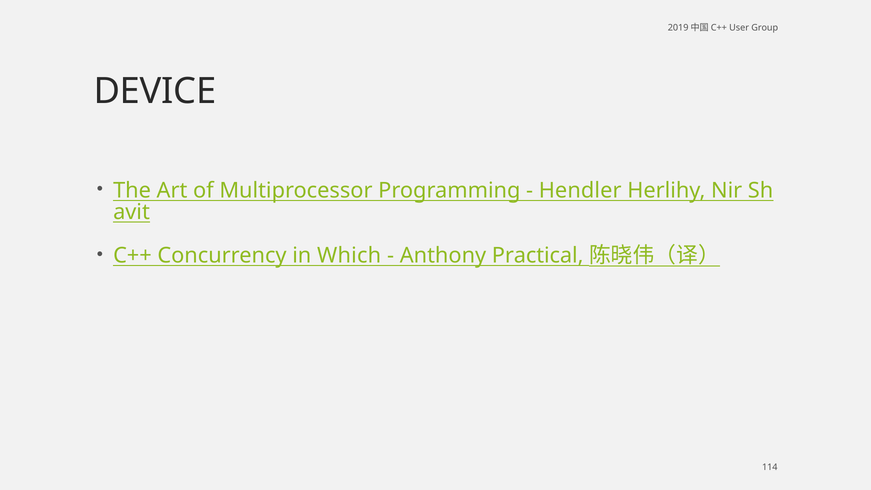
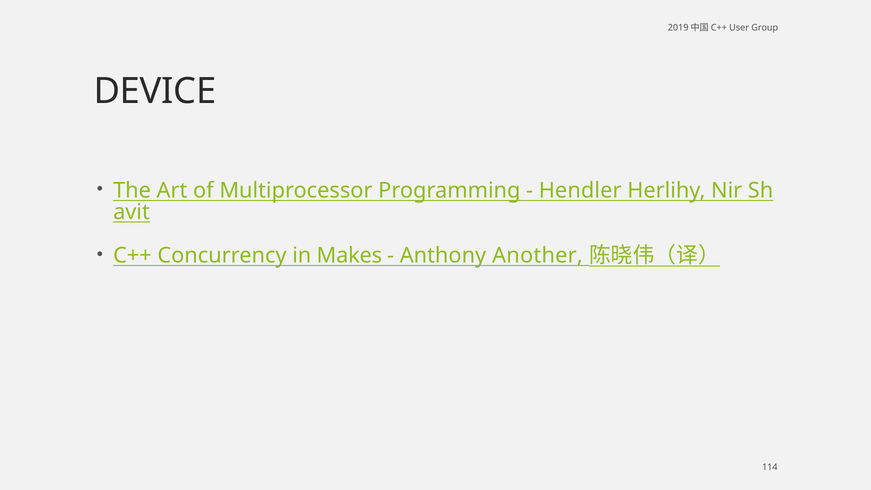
Which: Which -> Makes
Practical: Practical -> Another
